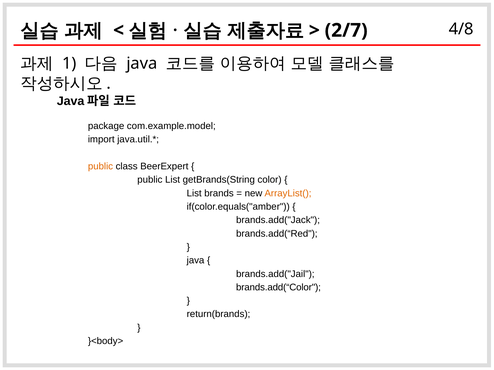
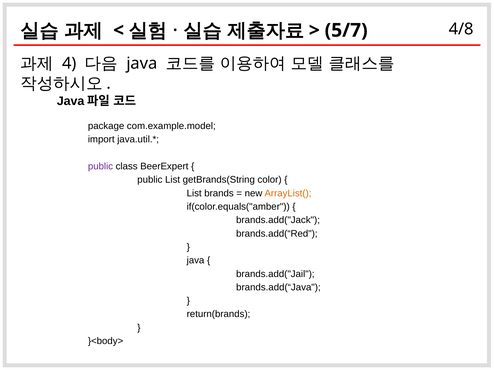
2/7: 2/7 -> 5/7
1: 1 -> 4
public at (100, 167) colour: orange -> purple
brands.add(“Color: brands.add(“Color -> brands.add(“Java
